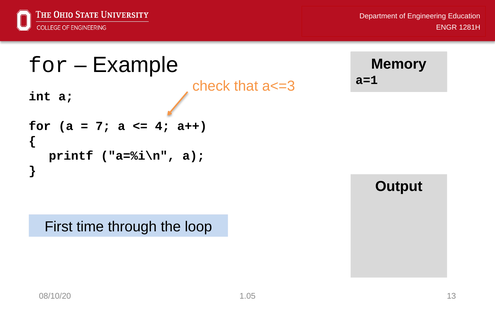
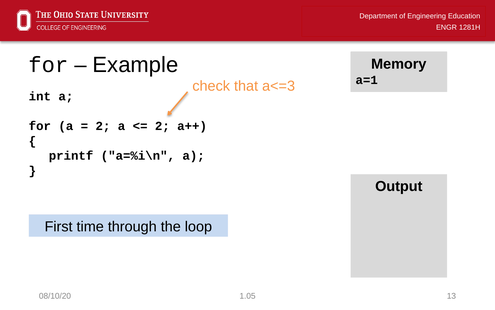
7 at (103, 126): 7 -> 2
4 at (162, 126): 4 -> 2
